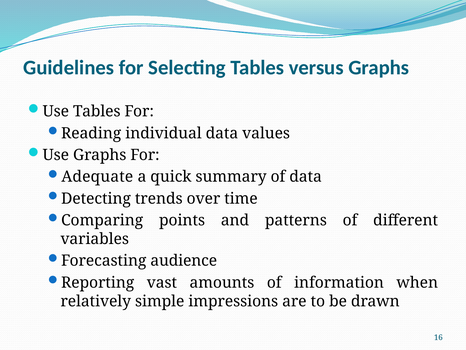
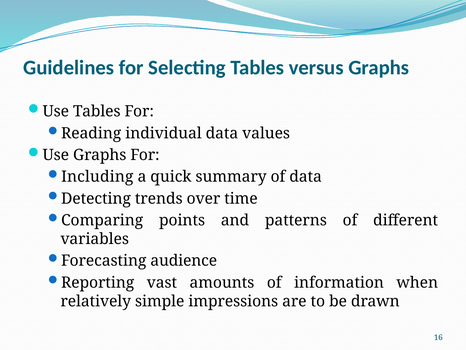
Adequate: Adequate -> Including
